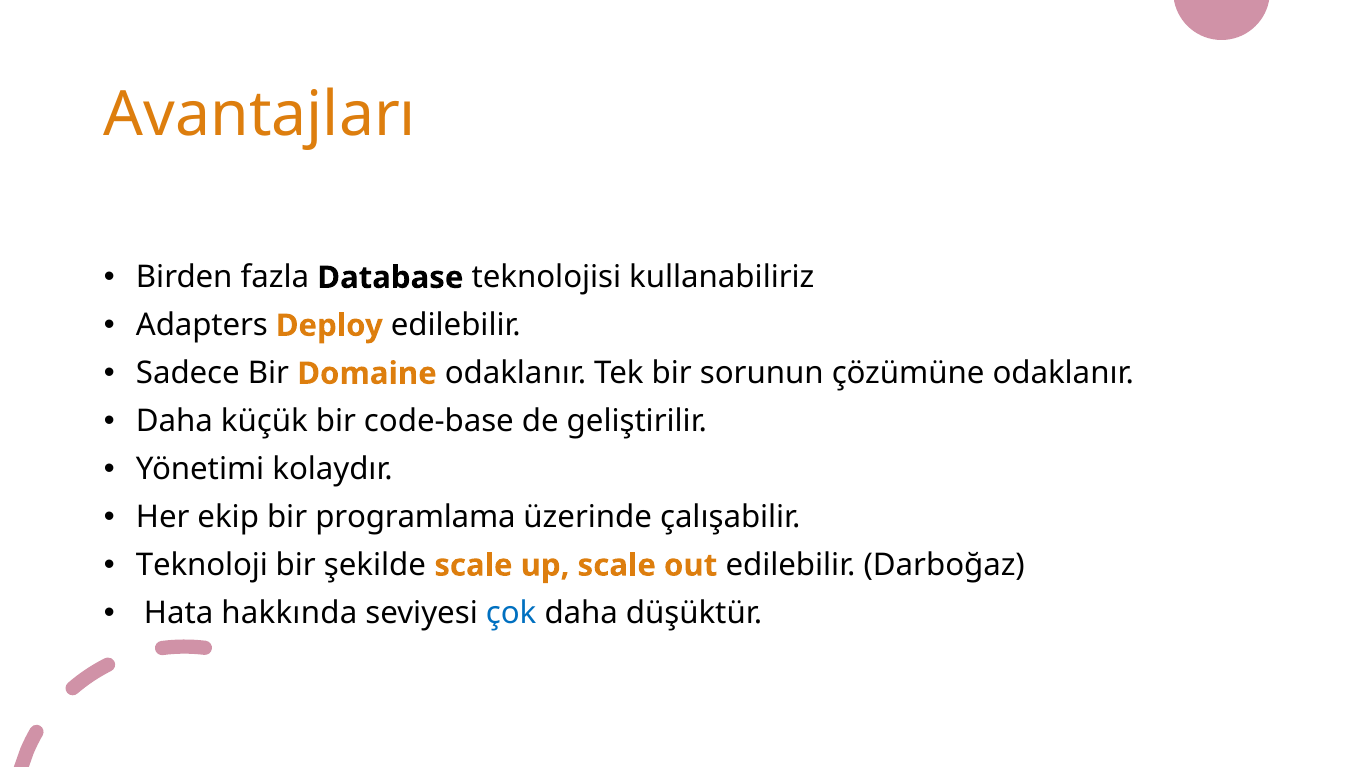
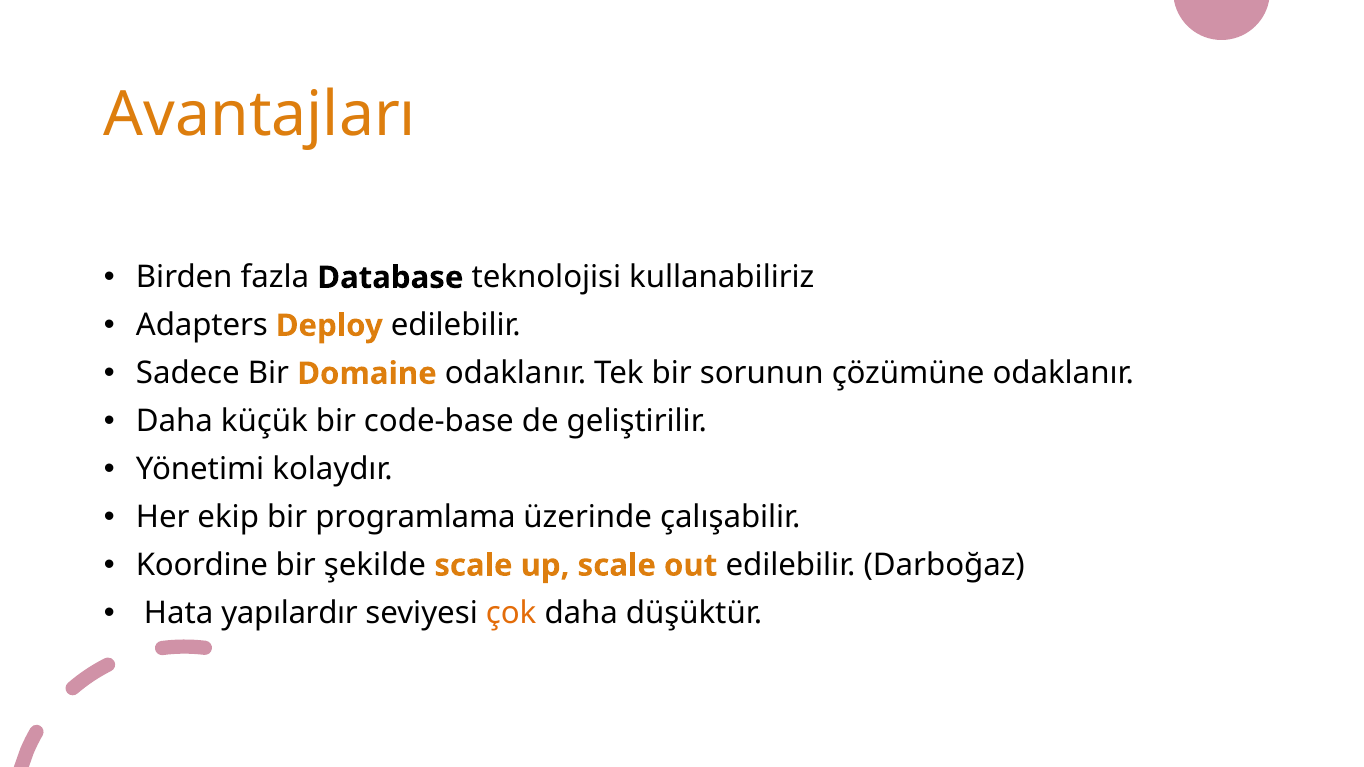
Teknoloji: Teknoloji -> Koordine
hakkında: hakkında -> yapılardır
çok colour: blue -> orange
